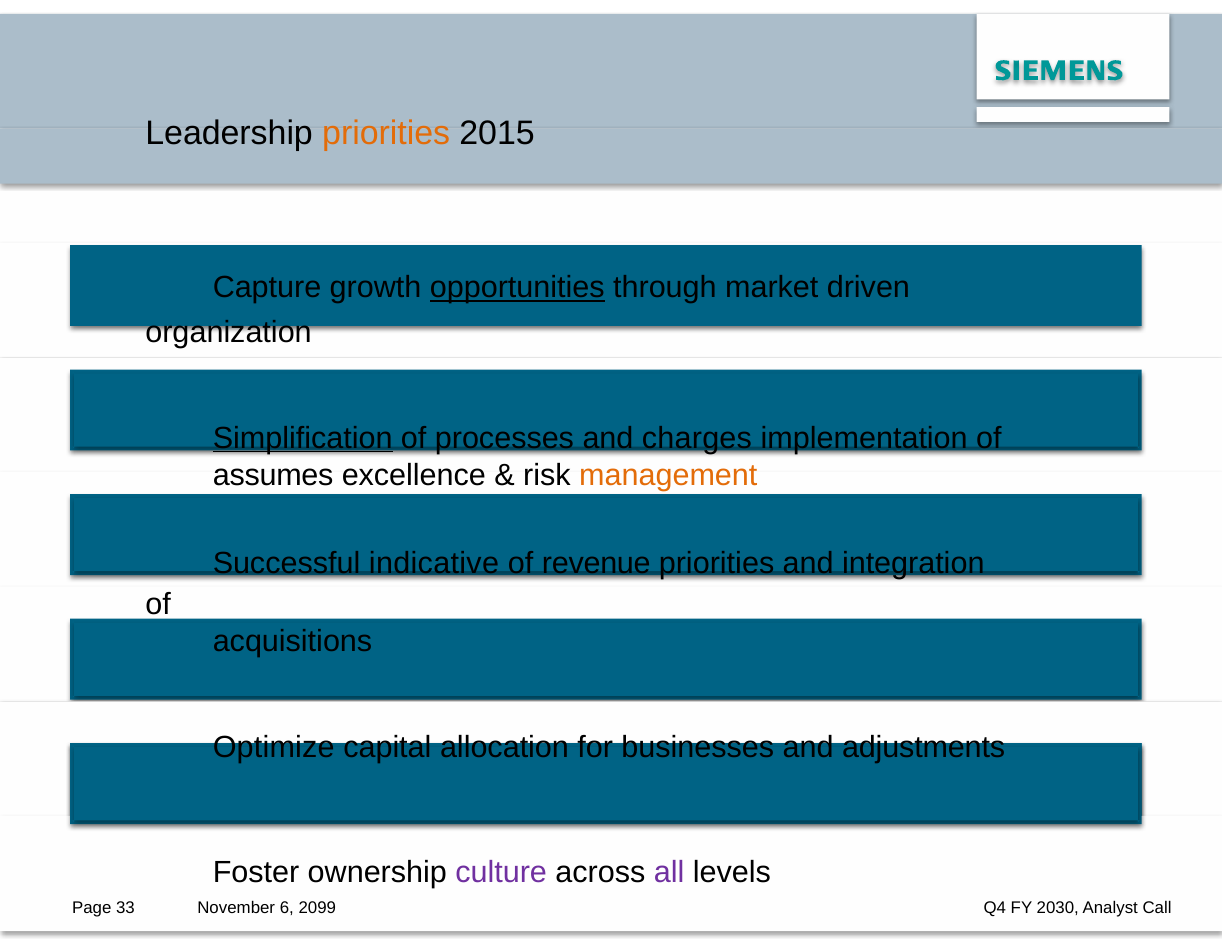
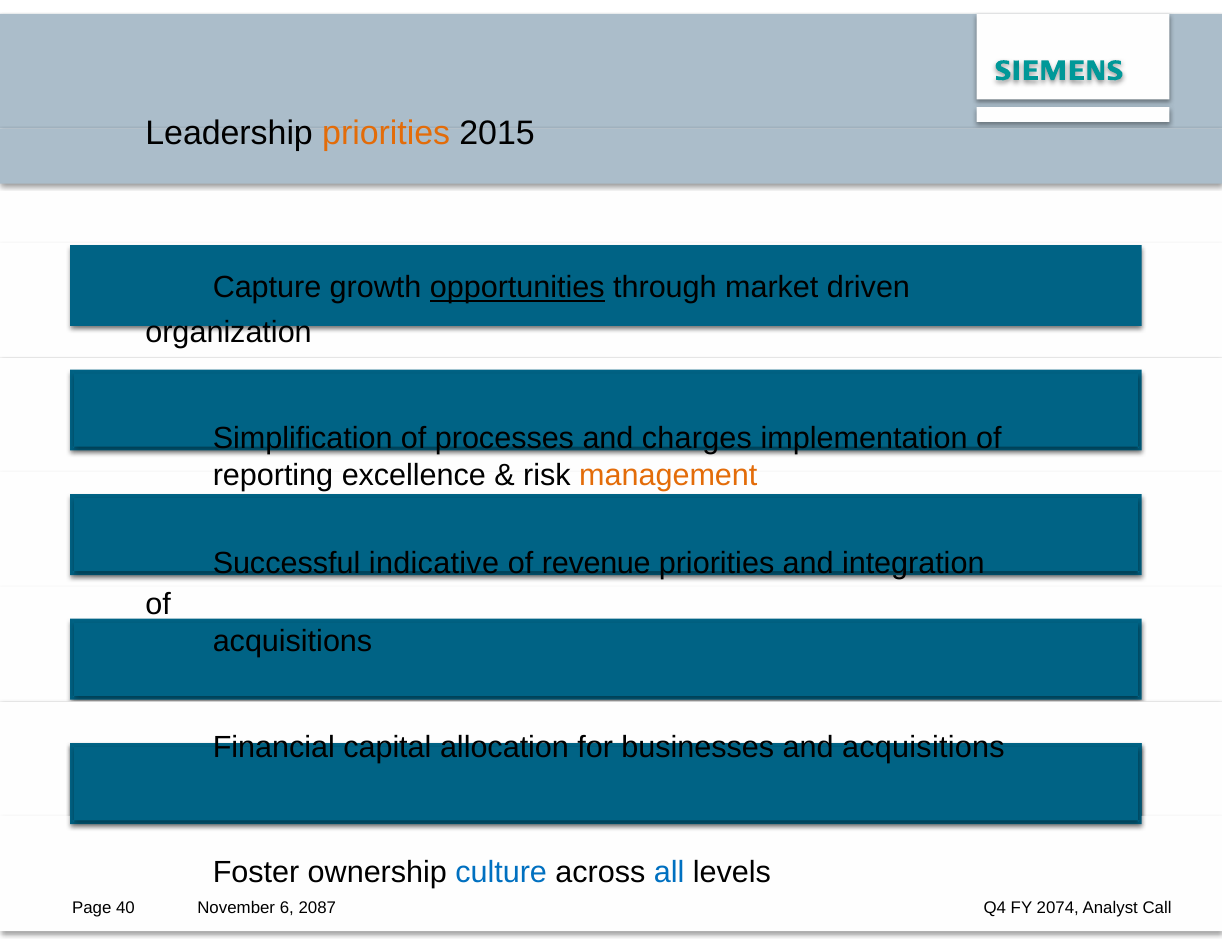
Simplification underline: present -> none
assumes: assumes -> reporting
Optimize: Optimize -> Financial
and adjustments: adjustments -> acquisitions
culture colour: purple -> blue
all at (669, 871) colour: purple -> blue
33: 33 -> 40
2099: 2099 -> 2087
2030: 2030 -> 2074
